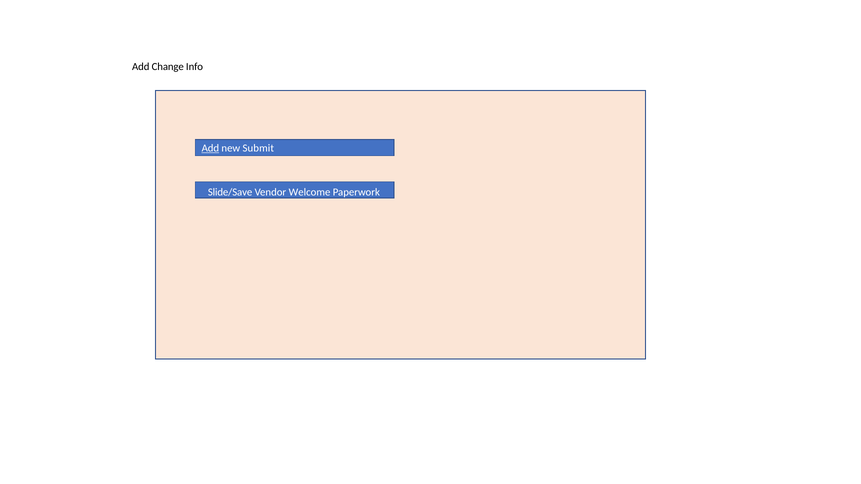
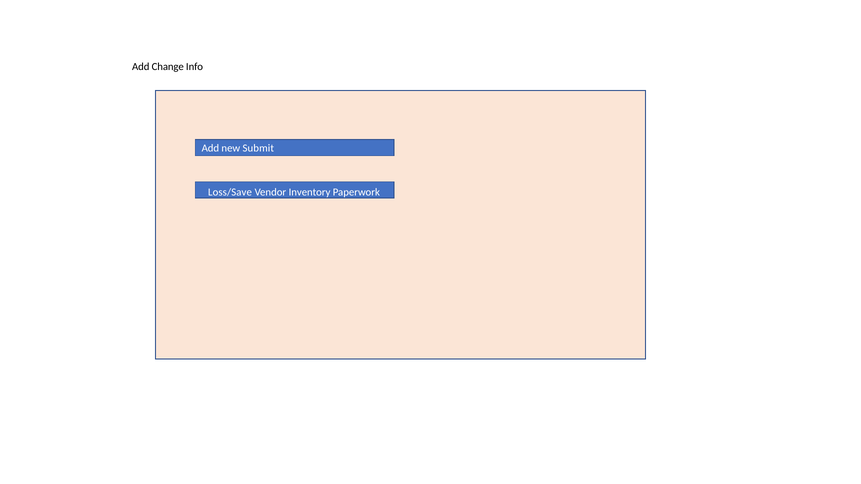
Add at (210, 148) underline: present -> none
Slide/Save: Slide/Save -> Loss/Save
Welcome: Welcome -> Inventory
